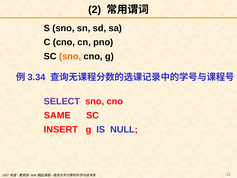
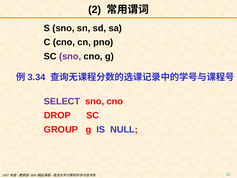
sno at (70, 56) colour: orange -> purple
SAME: SAME -> DROP
INSERT: INSERT -> GROUP
